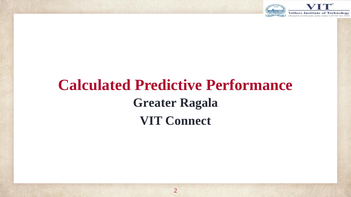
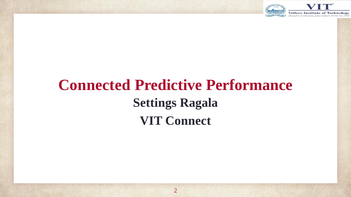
Calculated: Calculated -> Connected
Greater: Greater -> Settings
